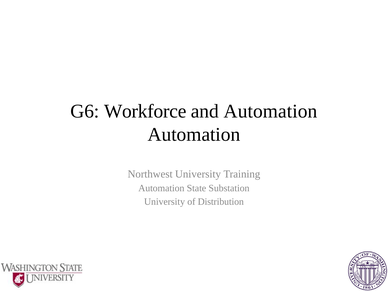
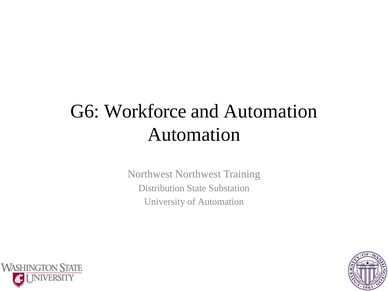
Northwest University: University -> Northwest
Automation at (161, 188): Automation -> Distribution
of Distribution: Distribution -> Automation
